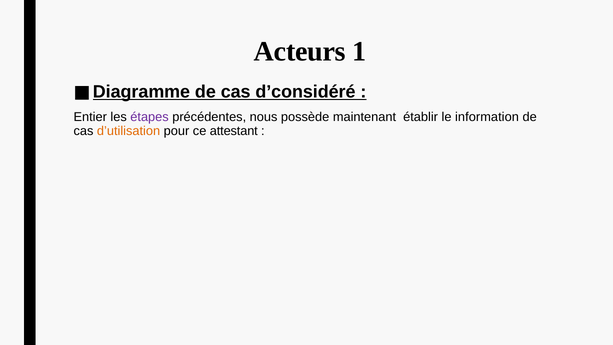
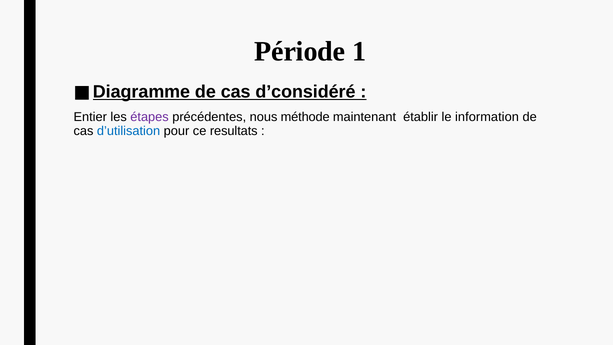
Acteurs: Acteurs -> Période
possède: possède -> méthode
d’utilisation colour: orange -> blue
attestant: attestant -> resultats
